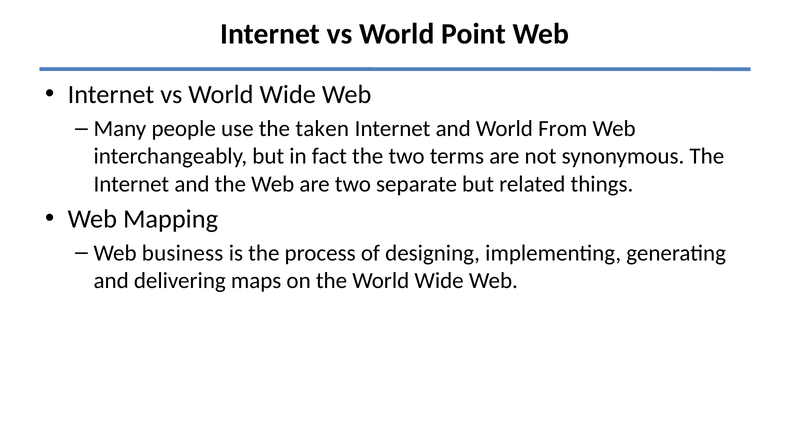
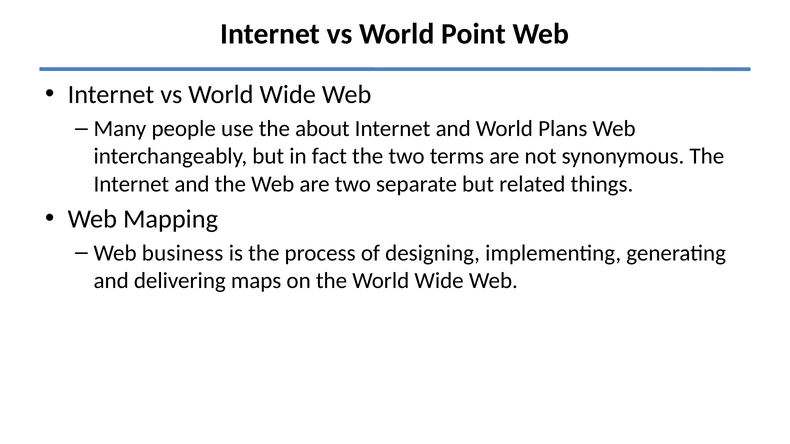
taken: taken -> about
From: From -> Plans
